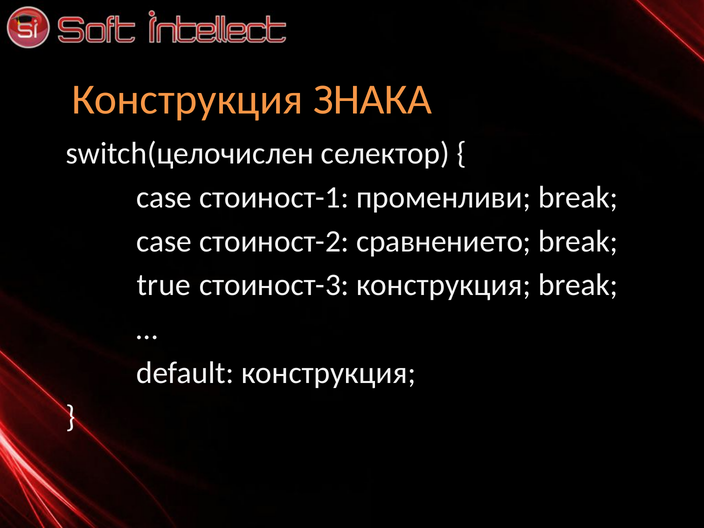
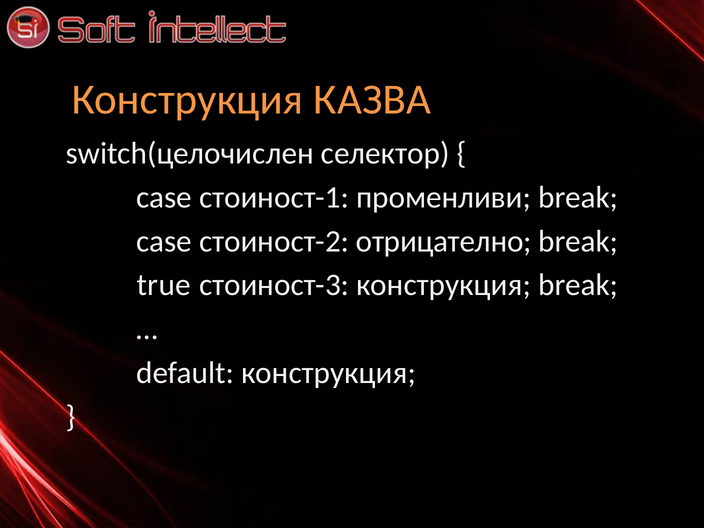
ЗНАКА: ЗНАКА -> КАЗВА
сравнението: сравнението -> отрицателно
